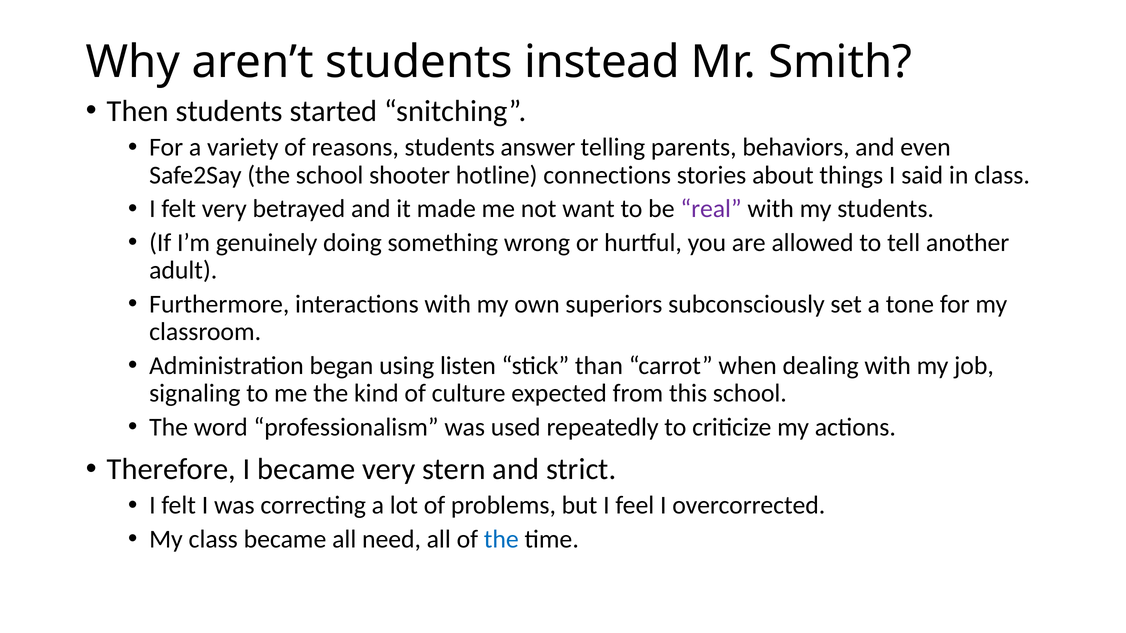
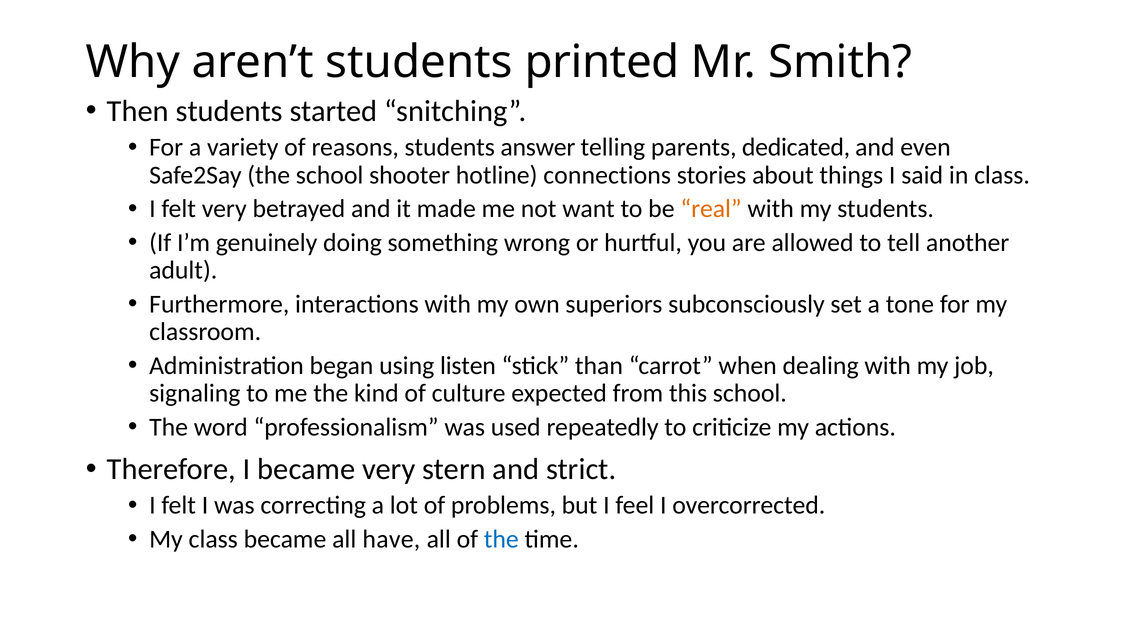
instead: instead -> printed
behaviors: behaviors -> dedicated
real colour: purple -> orange
need: need -> have
